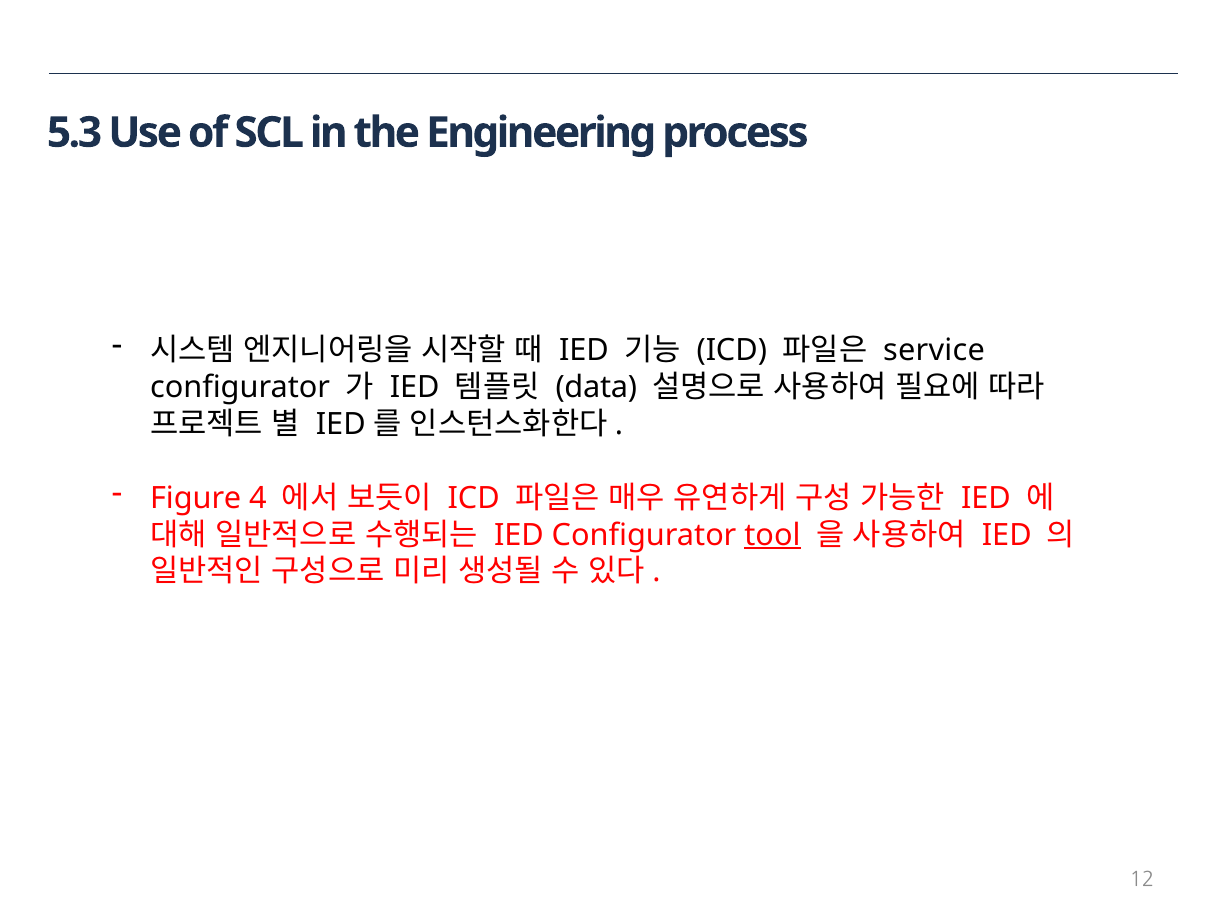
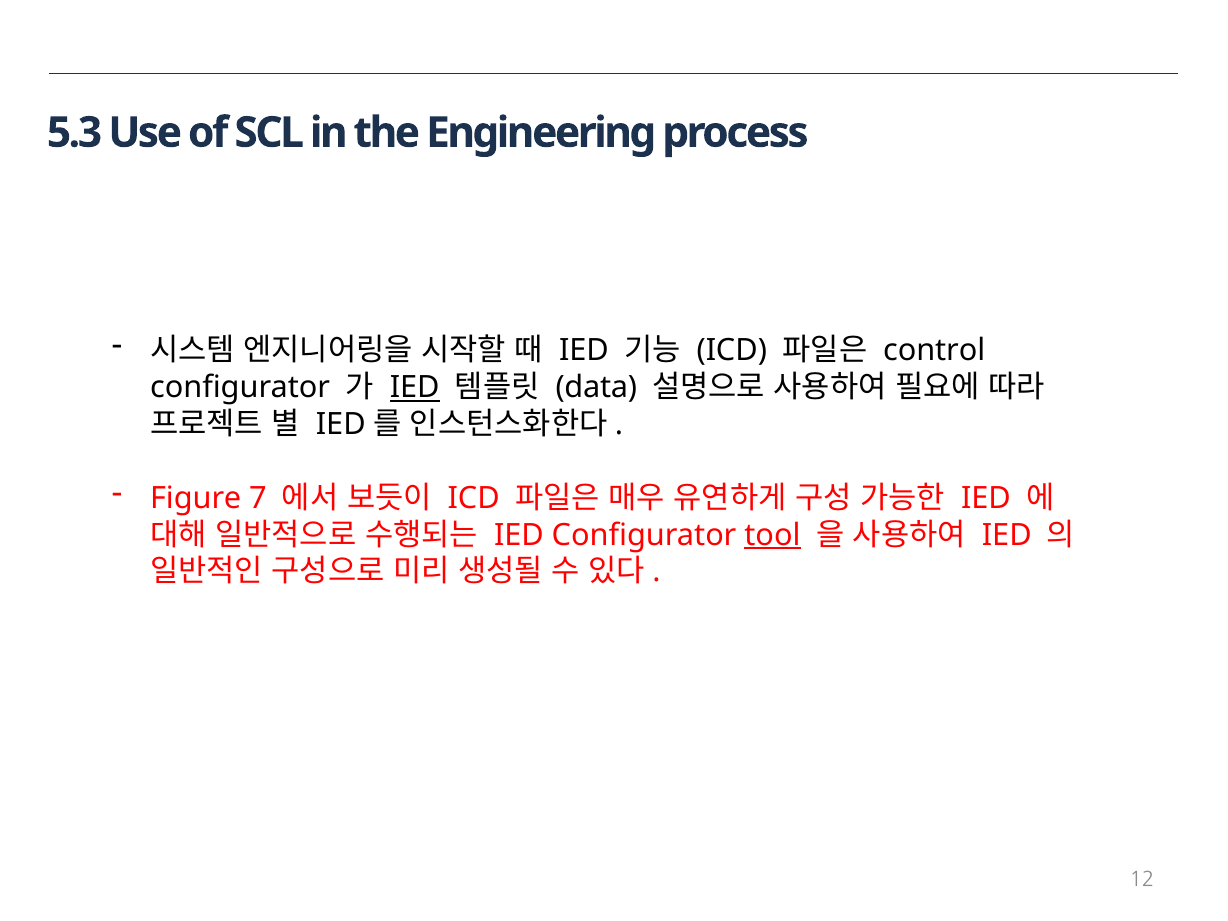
service: service -> control
IED at (415, 388) underline: none -> present
4: 4 -> 7
